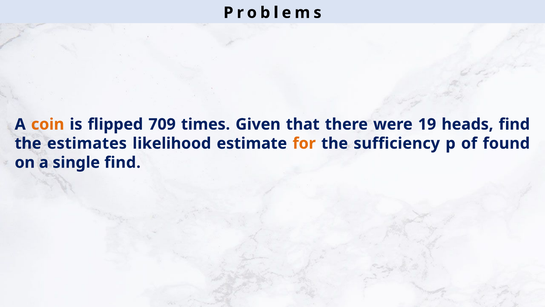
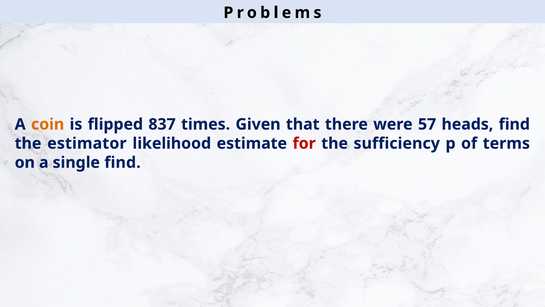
709: 709 -> 837
19: 19 -> 57
estimates: estimates -> estimator
for colour: orange -> red
found: found -> terms
